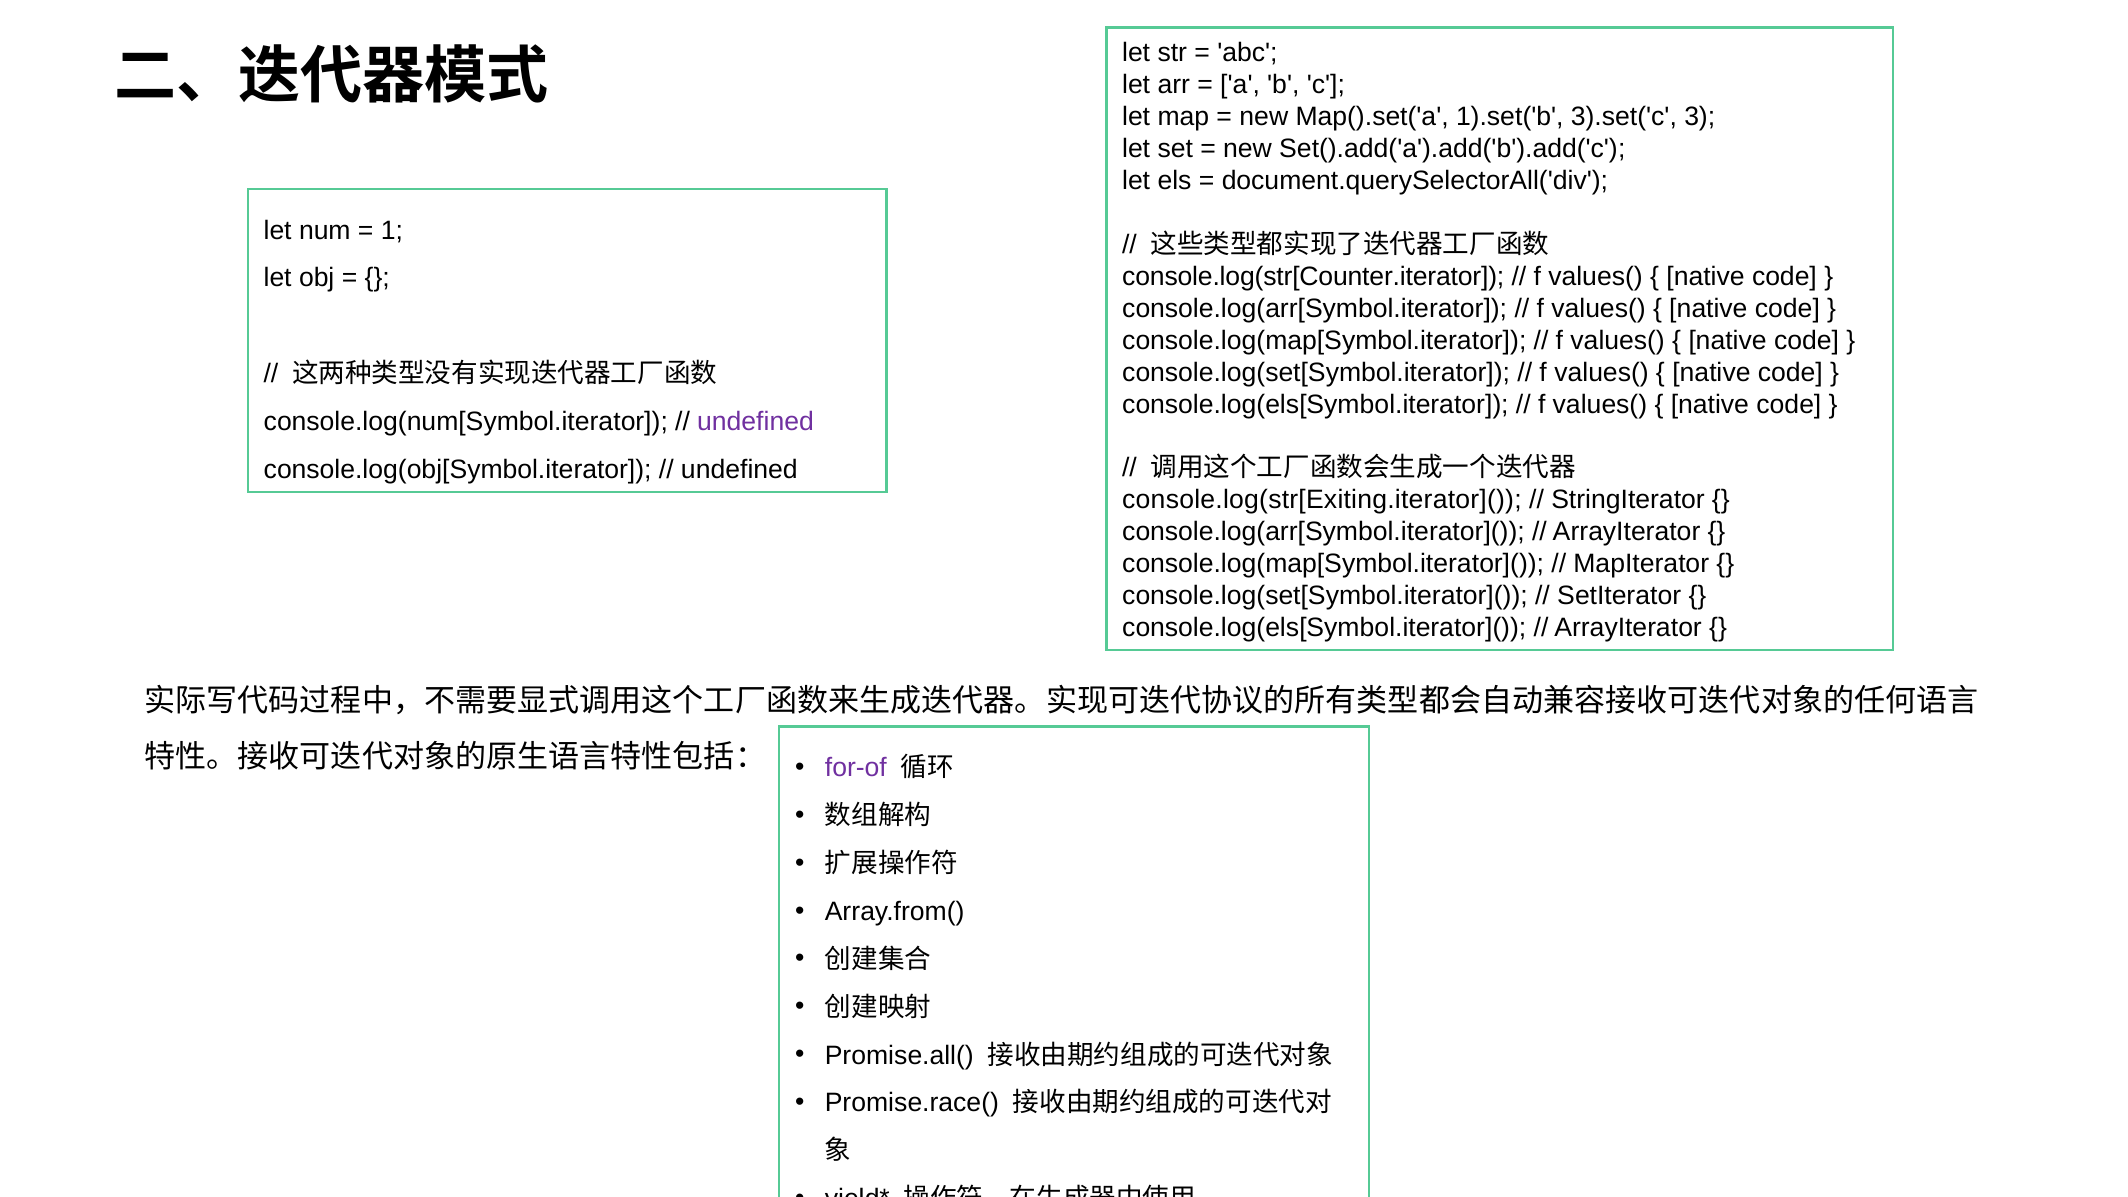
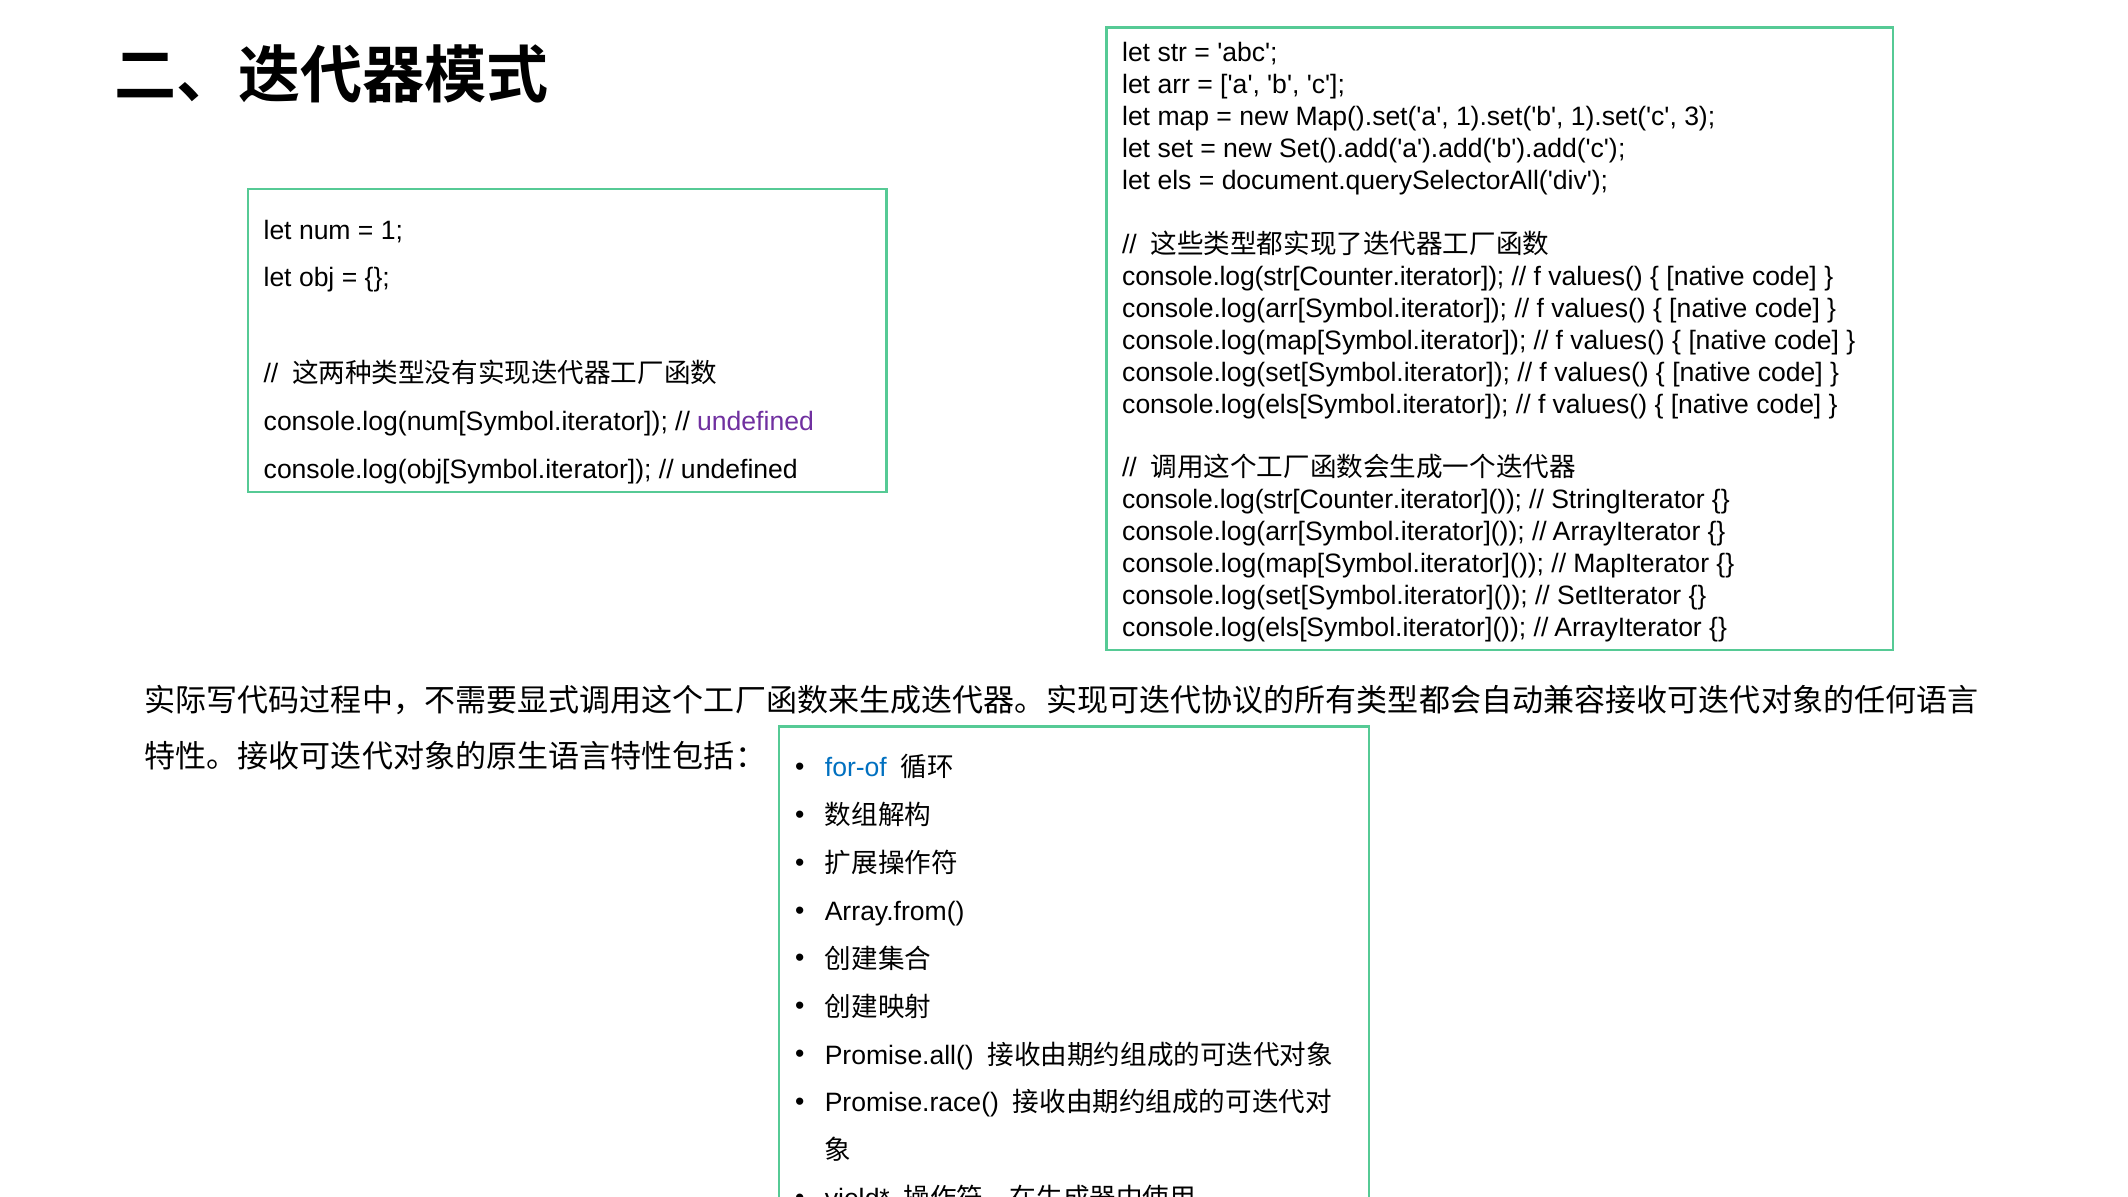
3).set('c: 3).set('c -> 1).set('c
console.log(str[Exiting.iterator](: console.log(str[Exiting.iterator]( -> console.log(str[Counter.iterator](
for-of colour: purple -> blue
